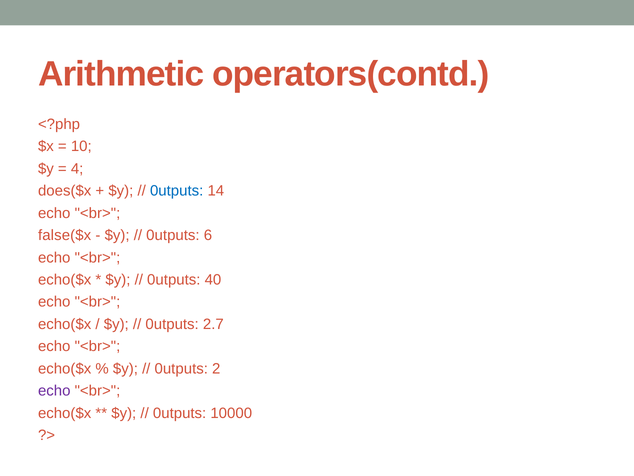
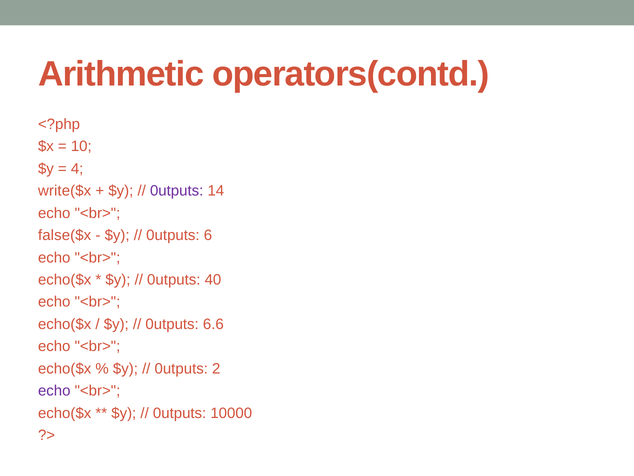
does($x: does($x -> write($x
0utputs at (177, 191) colour: blue -> purple
2.7: 2.7 -> 6.6
